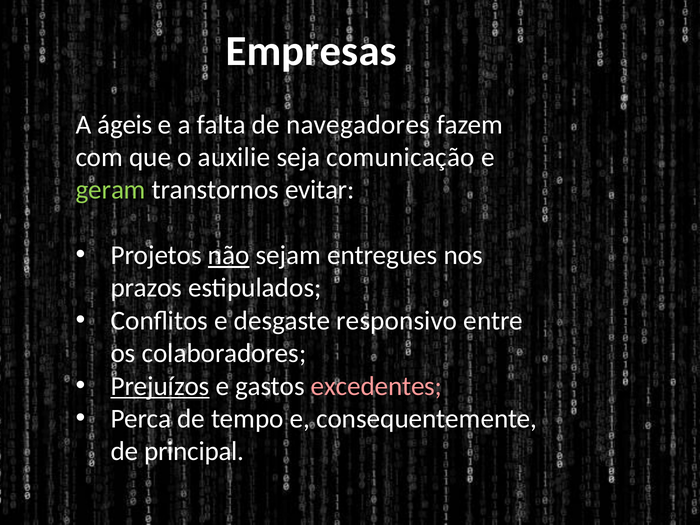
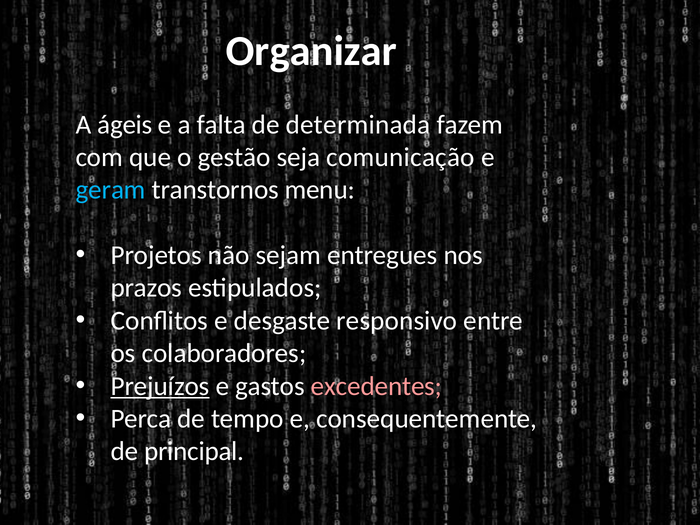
Empresas: Empresas -> Organizar
navegadores: navegadores -> determinada
auxilie: auxilie -> gestão
geram colour: light green -> light blue
evitar: evitar -> menu
não underline: present -> none
